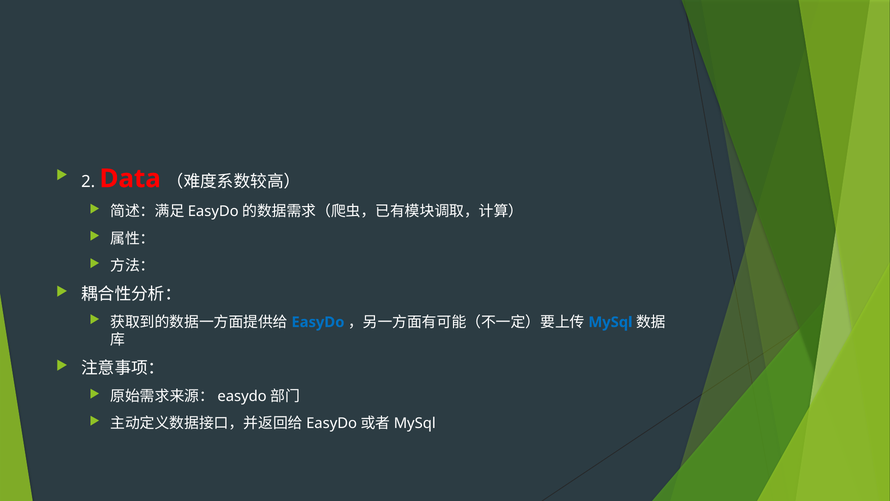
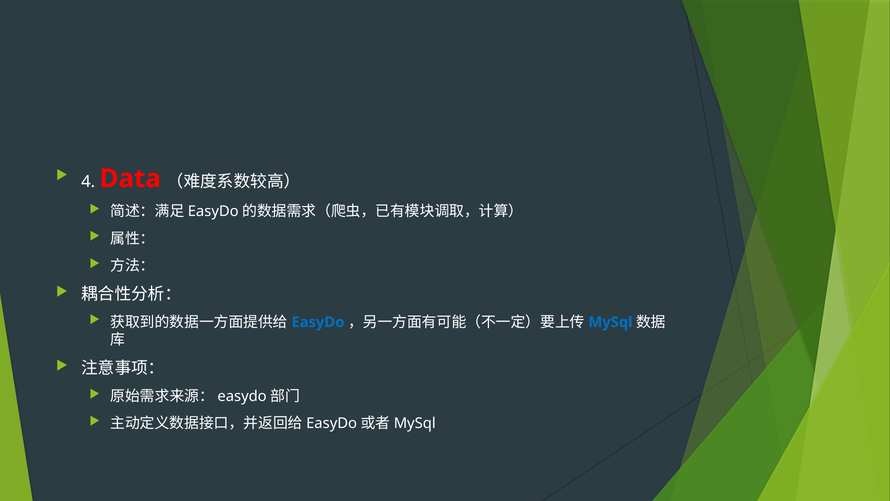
2: 2 -> 4
